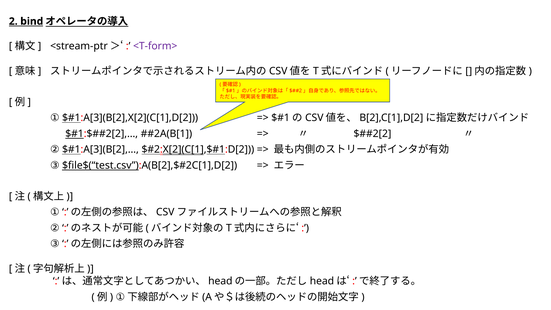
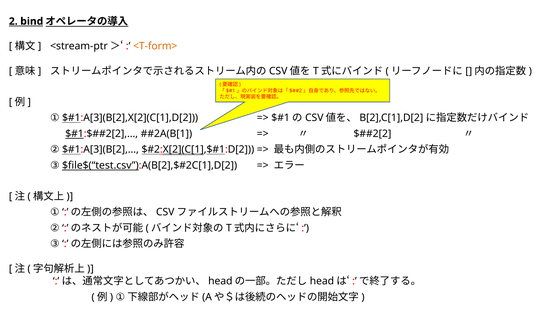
<T-form> colour: purple -> orange
